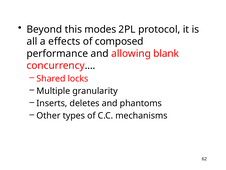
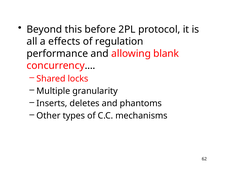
modes: modes -> before
composed: composed -> regulation
